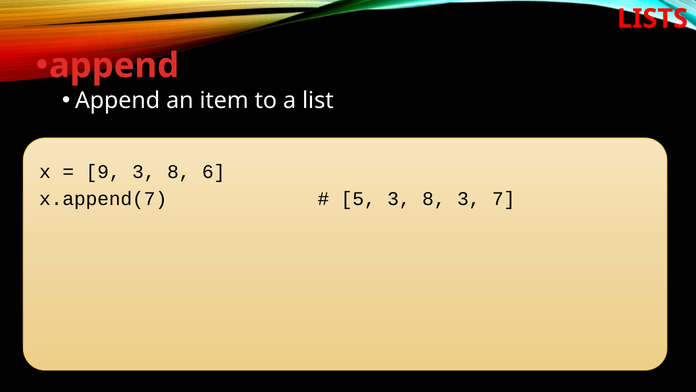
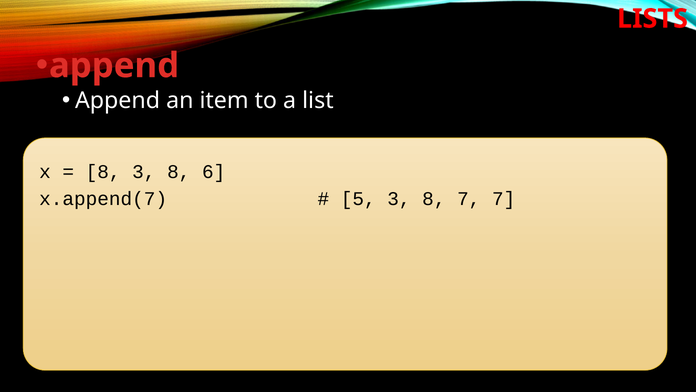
9 at (103, 172): 9 -> 8
8 3: 3 -> 7
